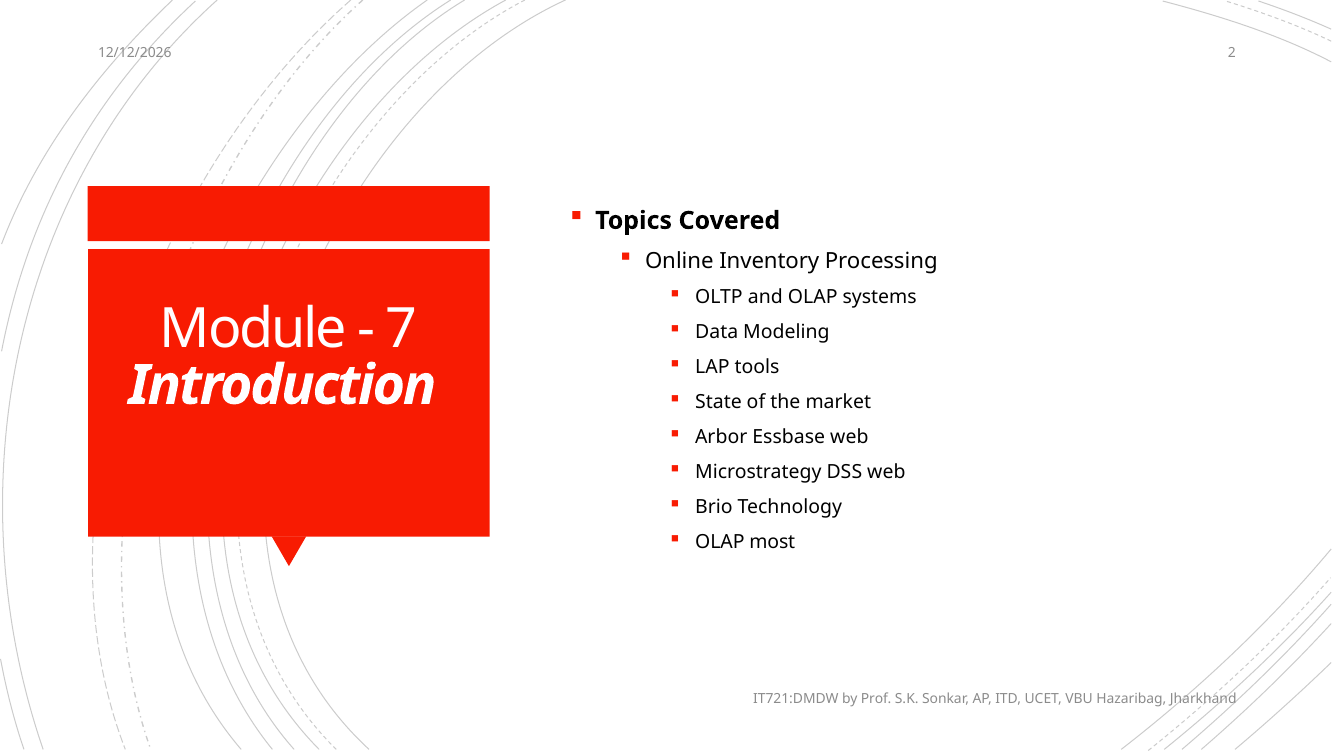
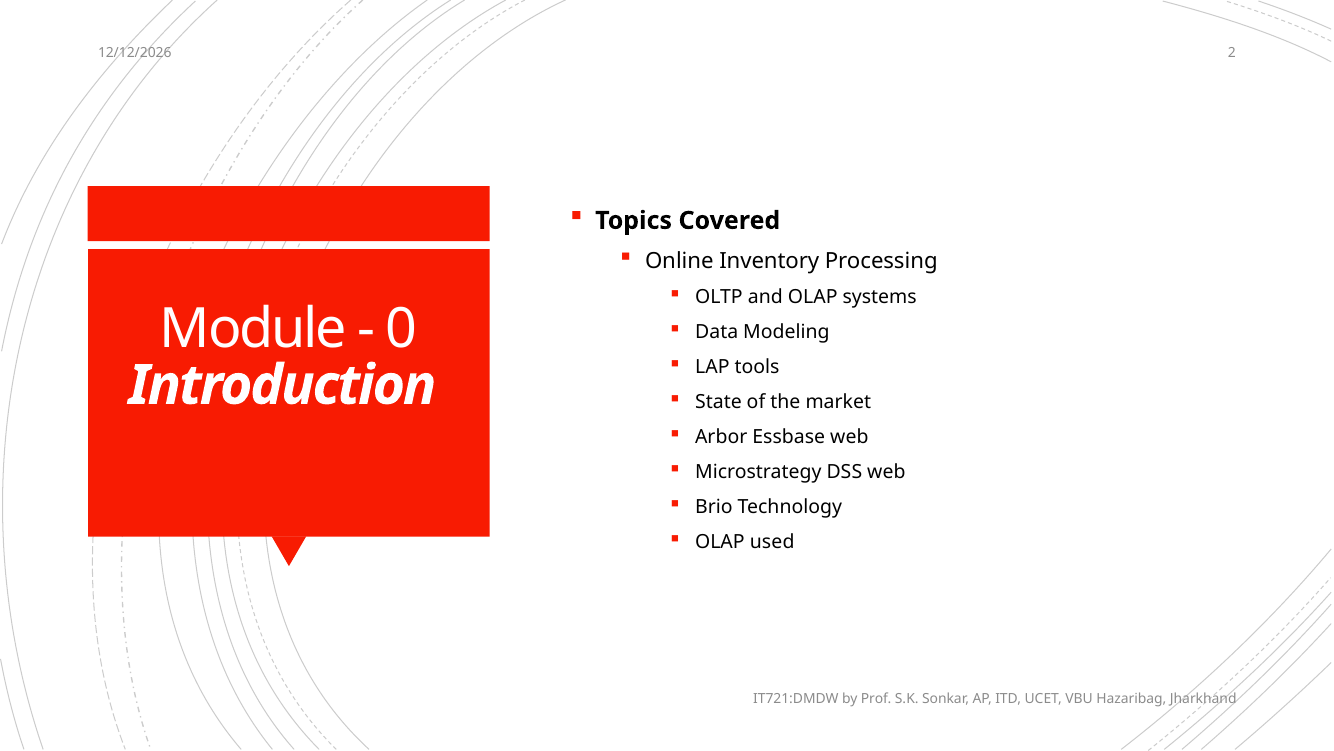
7: 7 -> 0
most: most -> used
